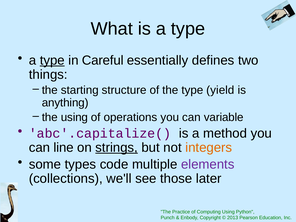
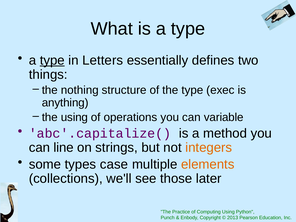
Careful: Careful -> Letters
starting: starting -> nothing
yield: yield -> exec
strings underline: present -> none
code: code -> case
elements colour: purple -> orange
